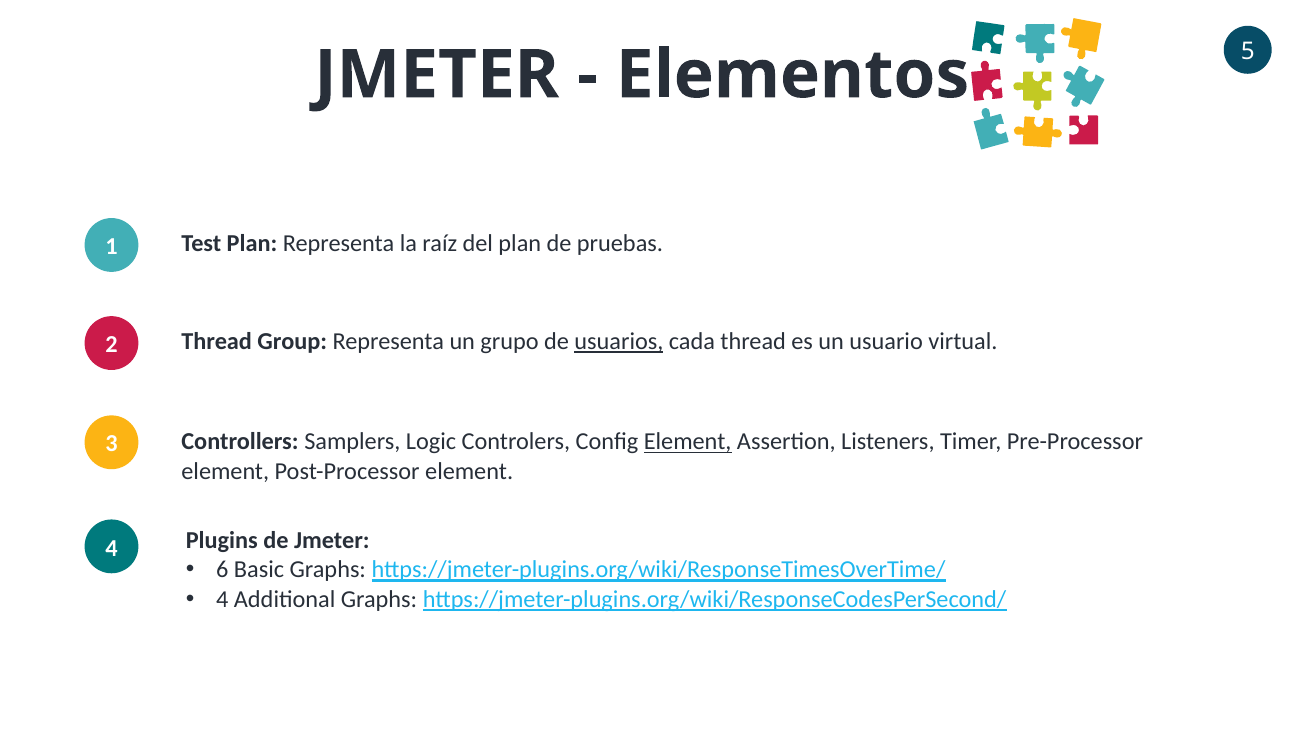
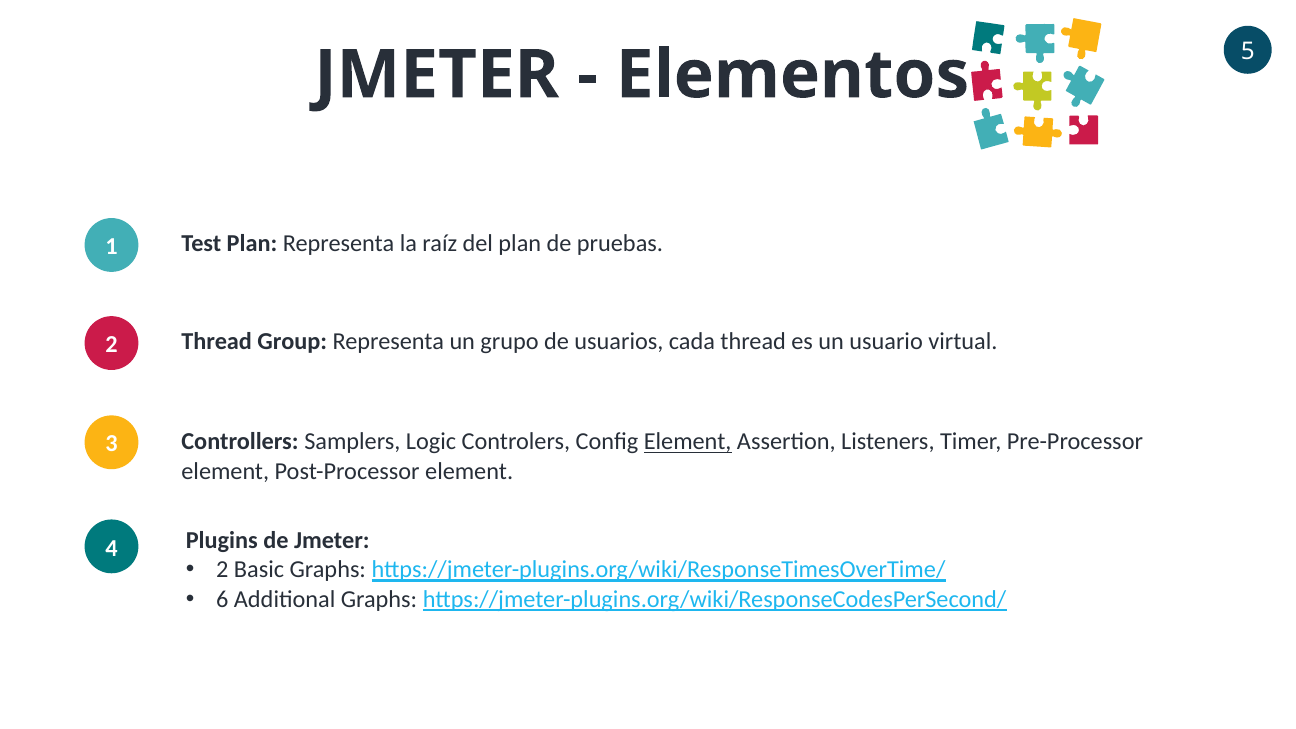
usuarios underline: present -> none
6 at (222, 570): 6 -> 2
4 at (222, 600): 4 -> 6
